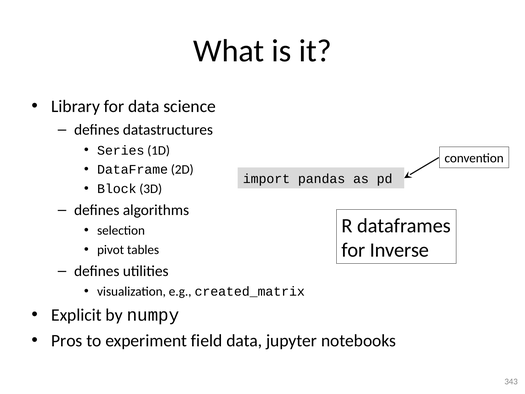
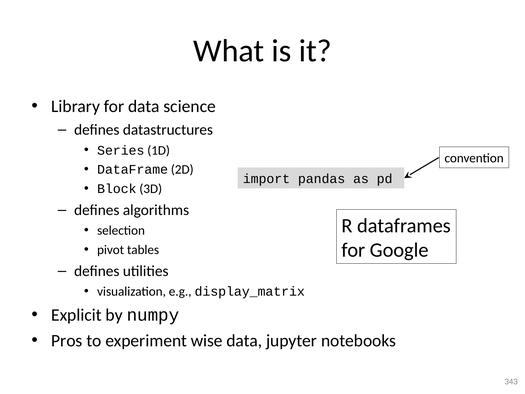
Inverse: Inverse -> Google
created_matrix: created_matrix -> display_matrix
field: field -> wise
